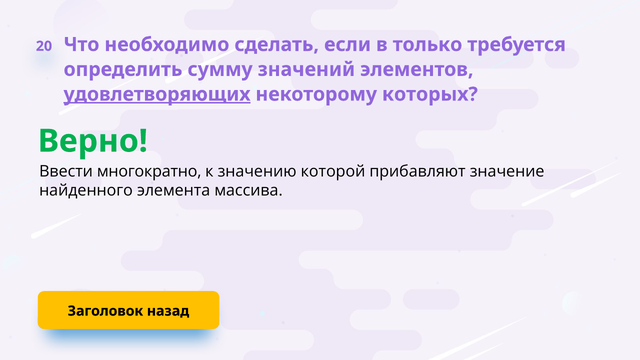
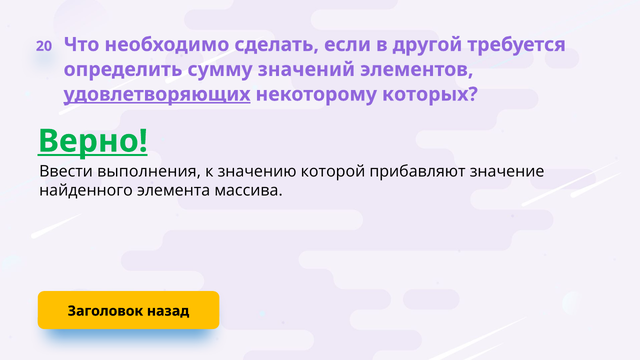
только: только -> другой
Верно underline: none -> present
многократно: многократно -> выполнения
